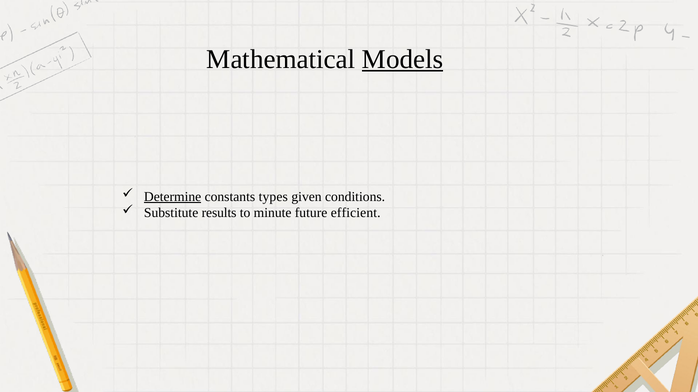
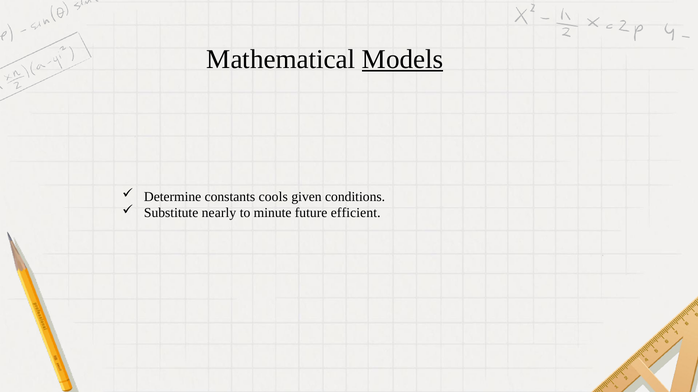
Determine underline: present -> none
types: types -> cools
results: results -> nearly
